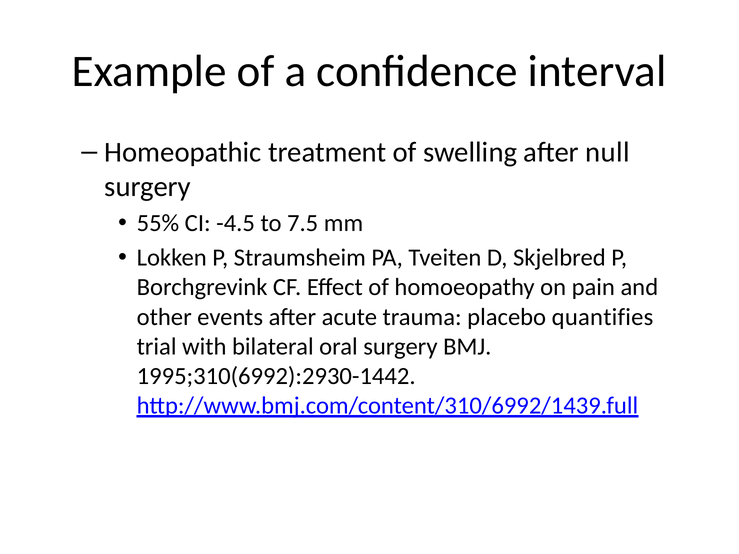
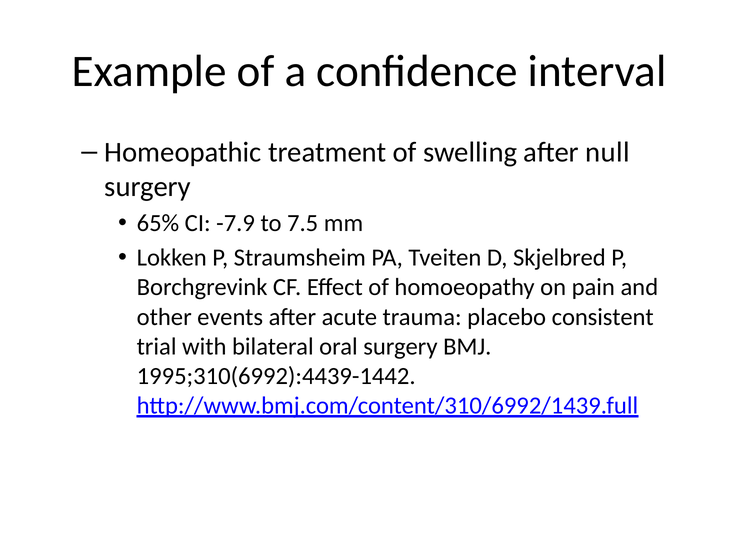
55%: 55% -> 65%
-4.5: -4.5 -> -7.9
quantifies: quantifies -> consistent
1995;310(6992):2930-1442: 1995;310(6992):2930-1442 -> 1995;310(6992):4439-1442
